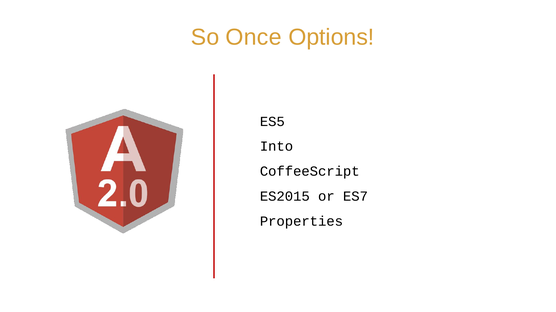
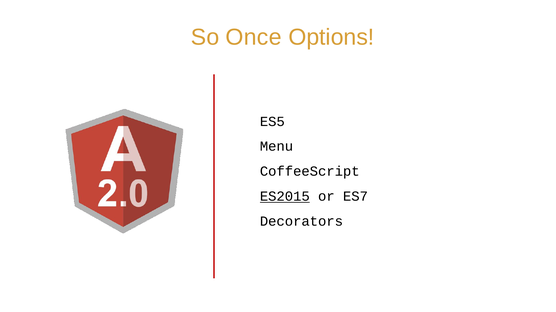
Into: Into -> Menu
ES2015 underline: none -> present
Properties: Properties -> Decorators
